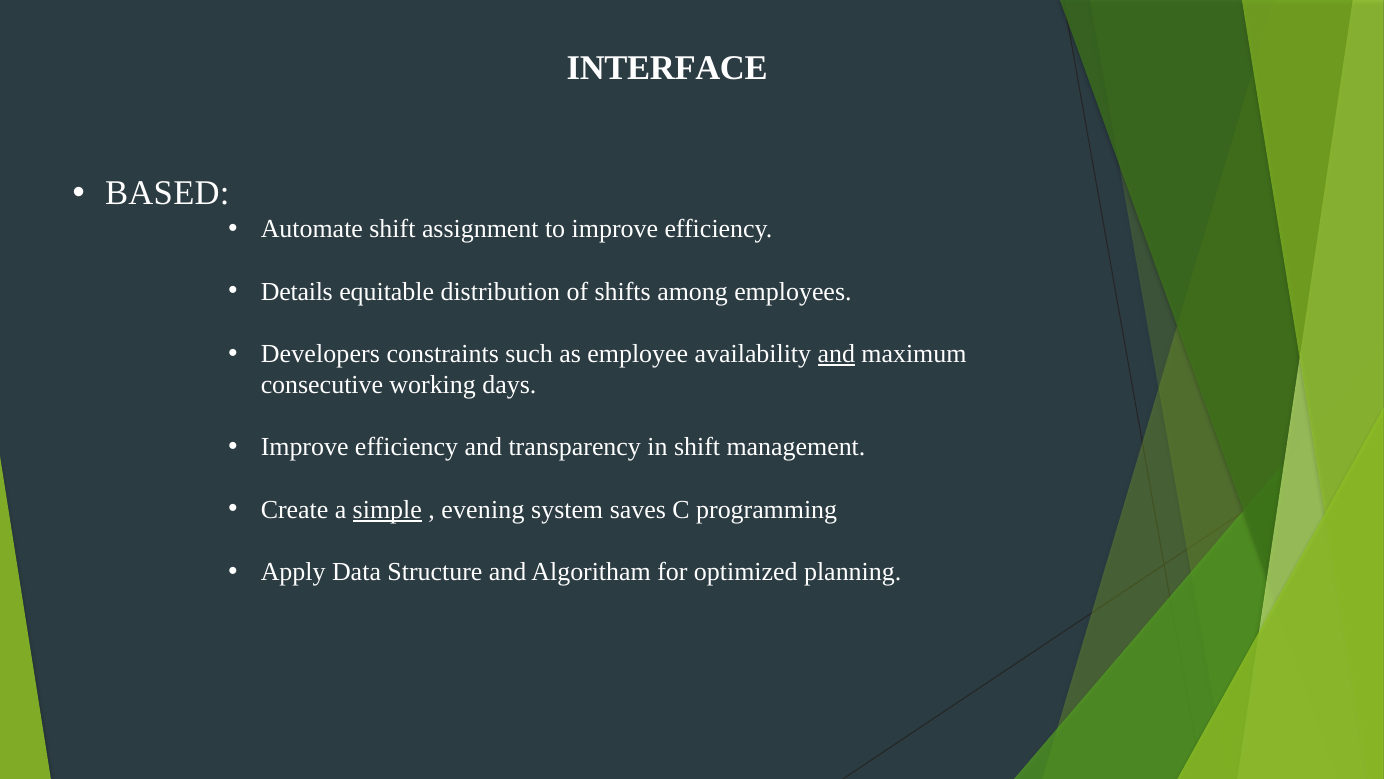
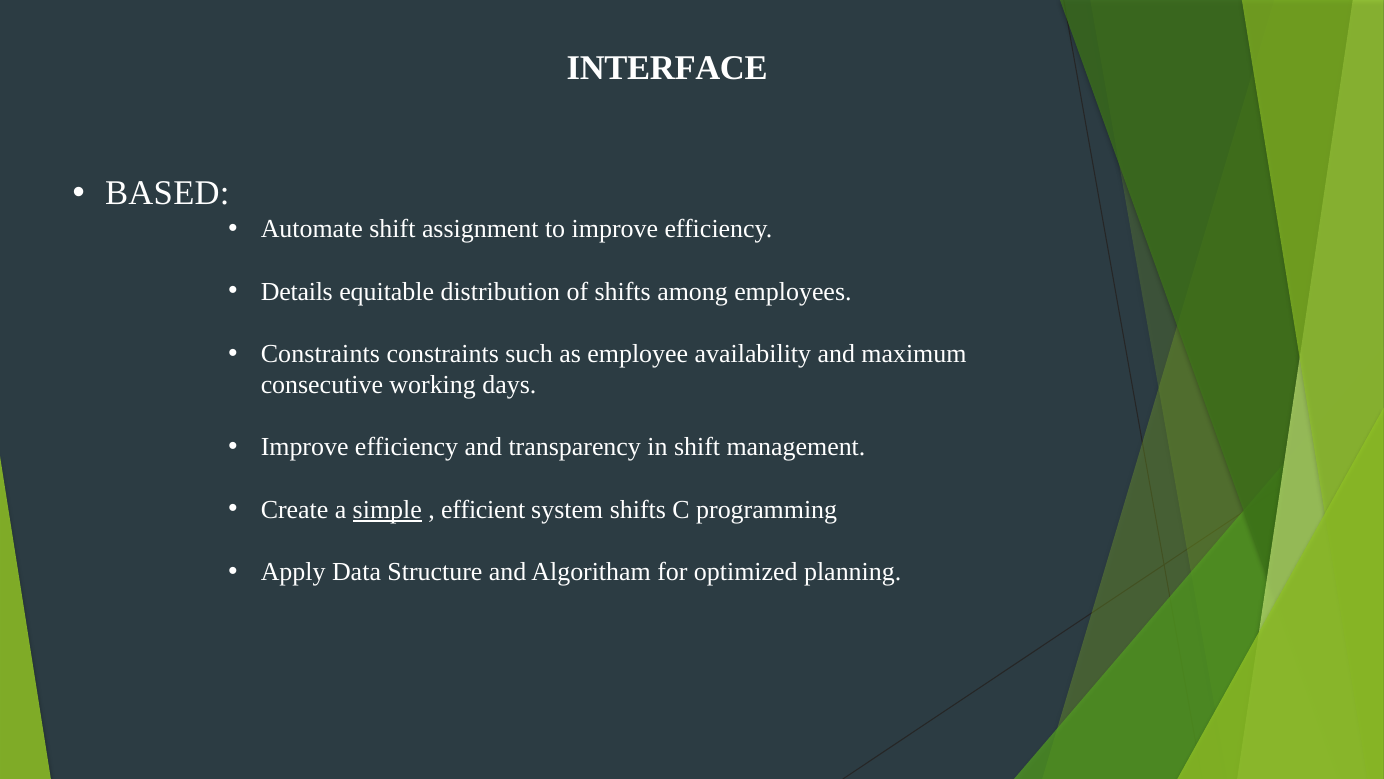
Developers at (320, 354): Developers -> Constraints
and at (836, 354) underline: present -> none
evening: evening -> efficient
system saves: saves -> shifts
